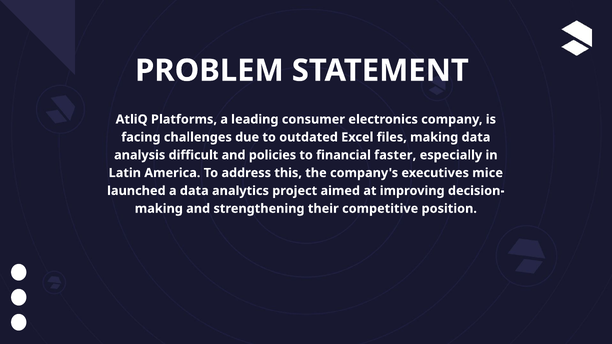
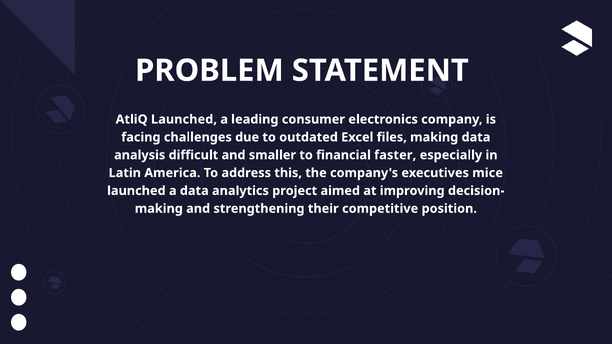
AtliQ Platforms: Platforms -> Launched
policies: policies -> smaller
